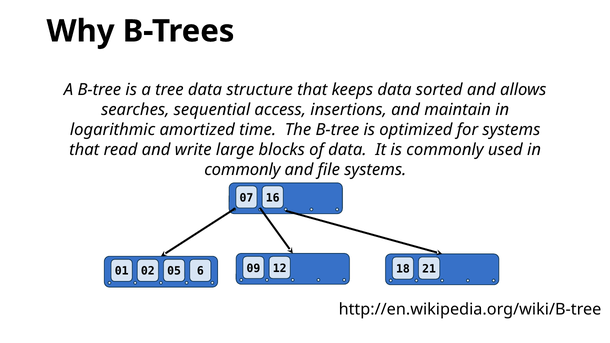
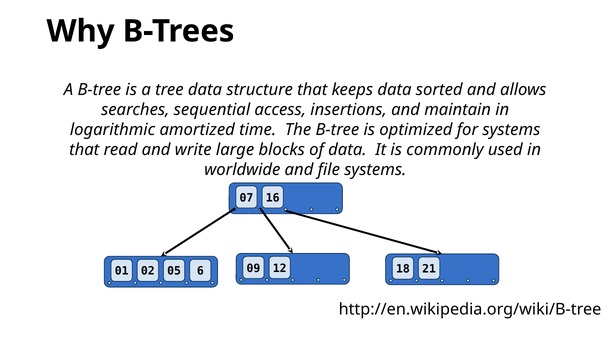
commonly at (242, 170): commonly -> worldwide
